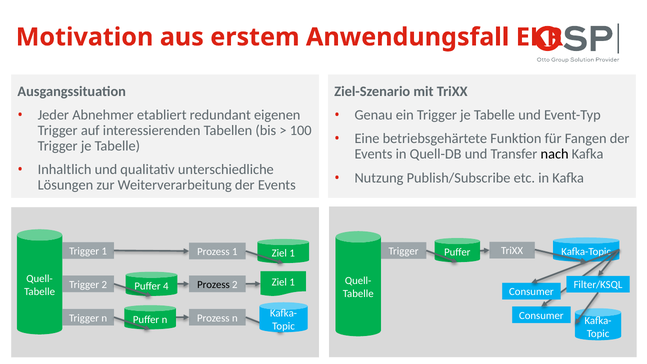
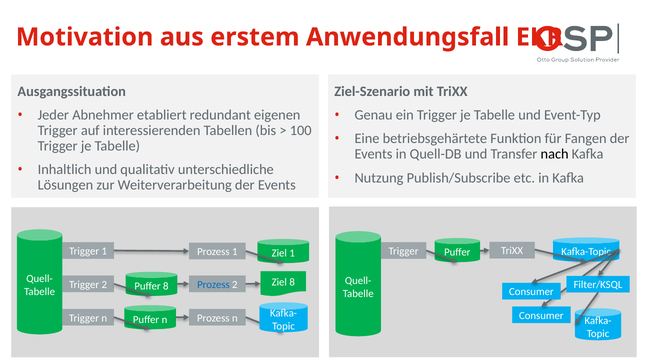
1 at (292, 282): 1 -> 8
Prozess at (213, 285) colour: black -> blue
4 at (166, 286): 4 -> 8
